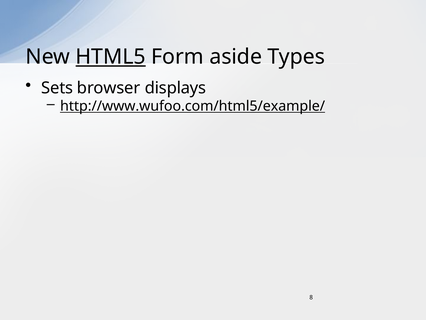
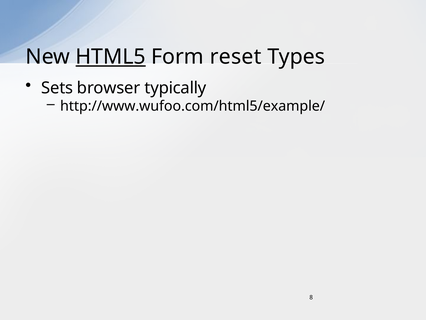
aside: aside -> reset
displays: displays -> typically
http://www.wufoo.com/html5/example/ underline: present -> none
